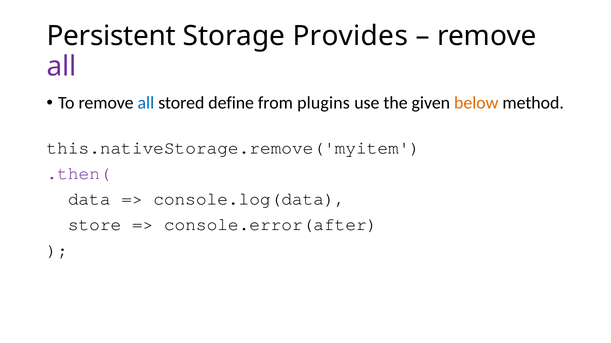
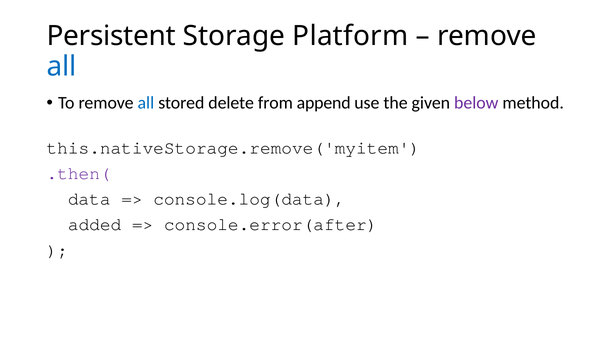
Provides: Provides -> Platform
all at (62, 66) colour: purple -> blue
define: define -> delete
plugins: plugins -> append
below colour: orange -> purple
store: store -> added
